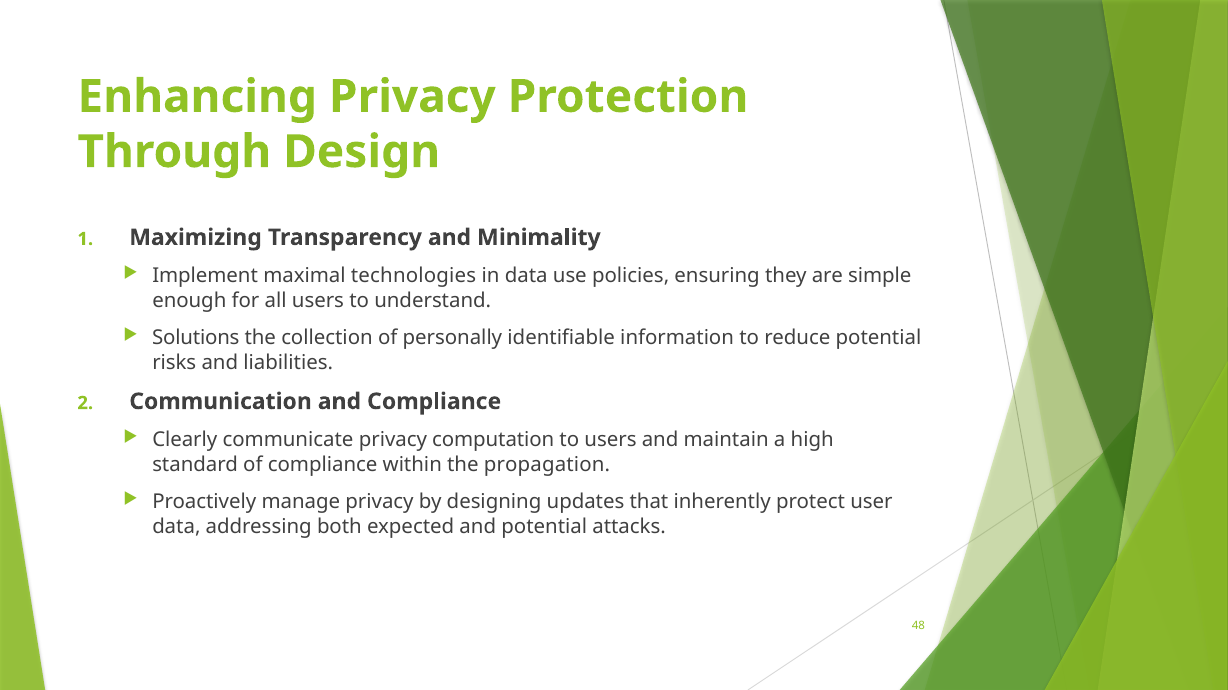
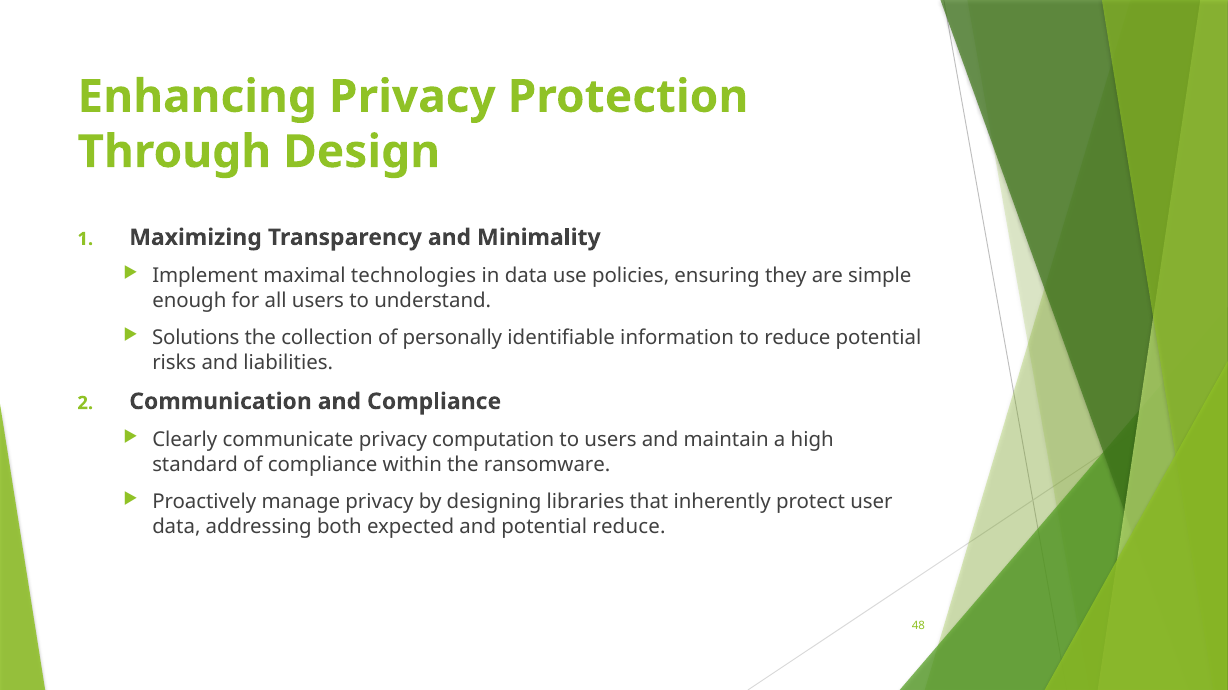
propagation: propagation -> ransomware
updates: updates -> libraries
potential attacks: attacks -> reduce
